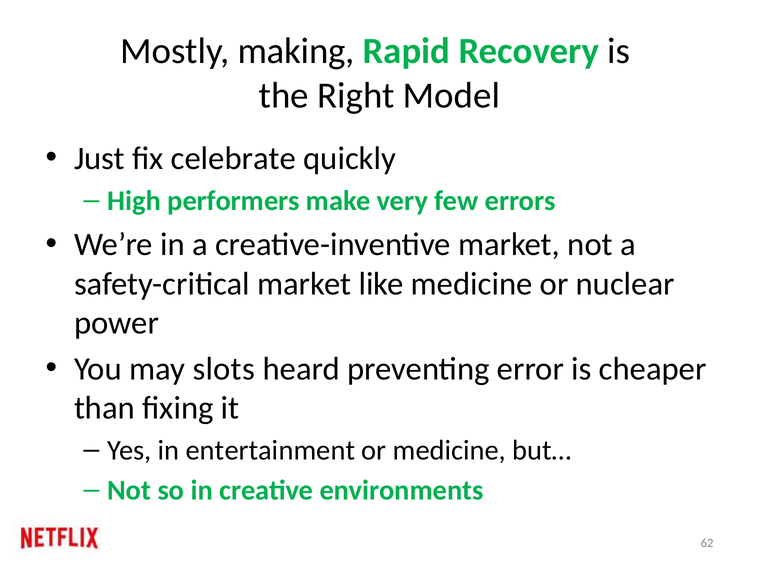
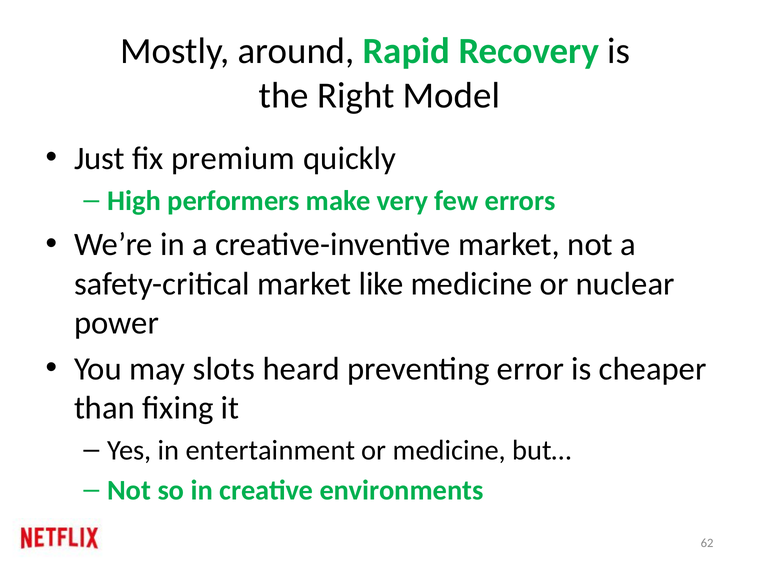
making: making -> around
celebrate: celebrate -> premium
